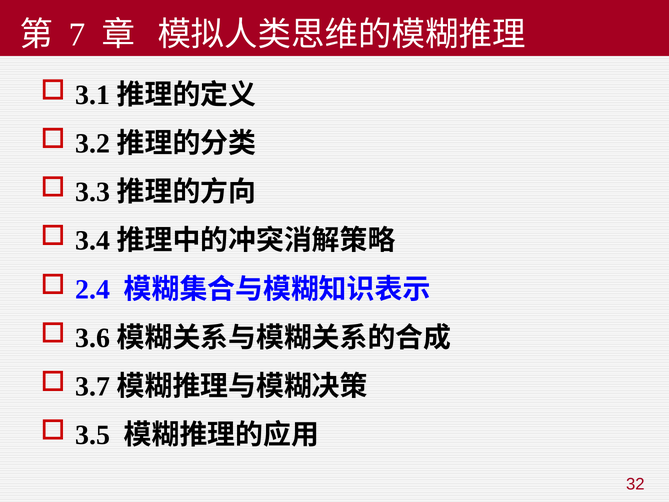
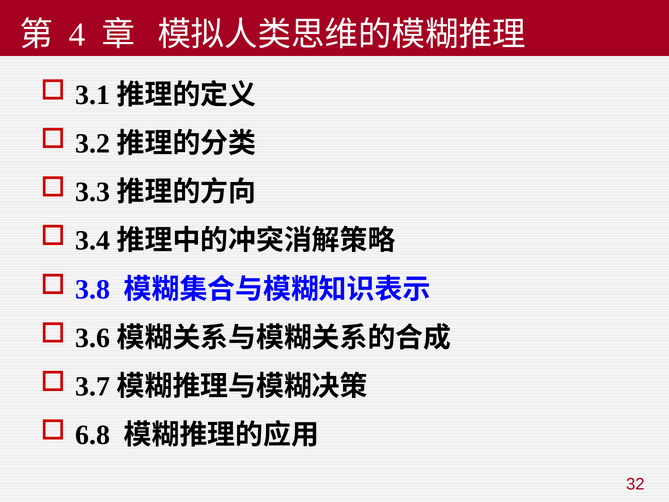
7: 7 -> 4
2.4: 2.4 -> 3.8
3.5: 3.5 -> 6.8
